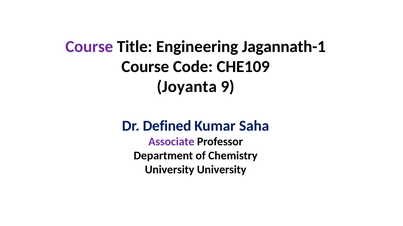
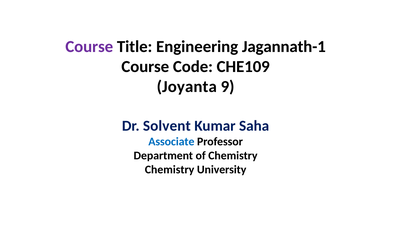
Defined: Defined -> Solvent
Associate colour: purple -> blue
University at (170, 170): University -> Chemistry
